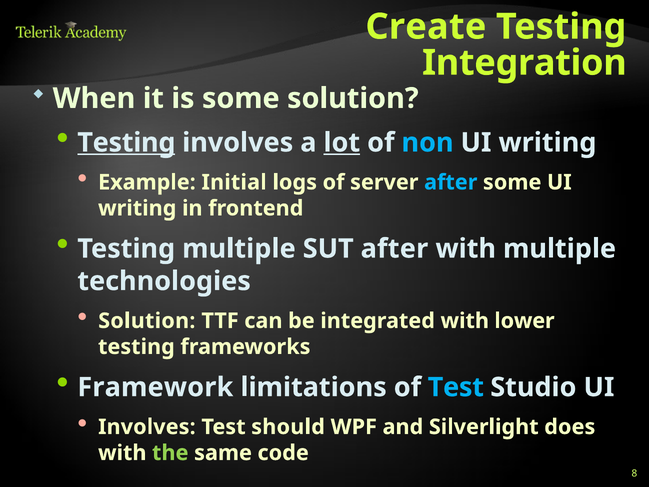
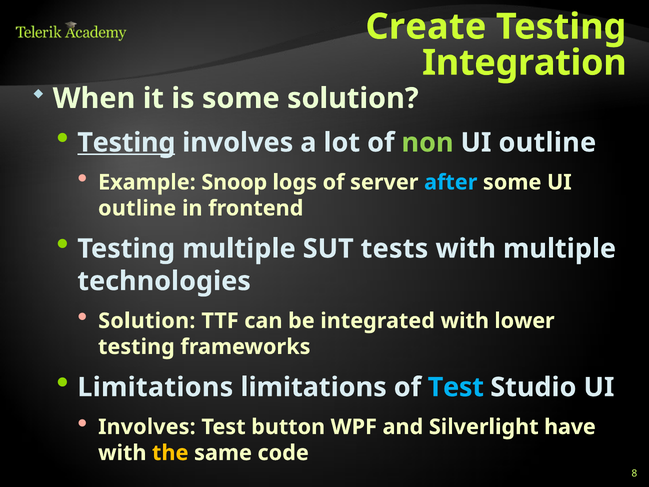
lot underline: present -> none
non colour: light blue -> light green
writing at (547, 143): writing -> outline
Initial: Initial -> Snoop
writing at (137, 208): writing -> outline
SUT after: after -> tests
Framework at (155, 387): Framework -> Limitations
should: should -> button
does: does -> have
the colour: light green -> yellow
